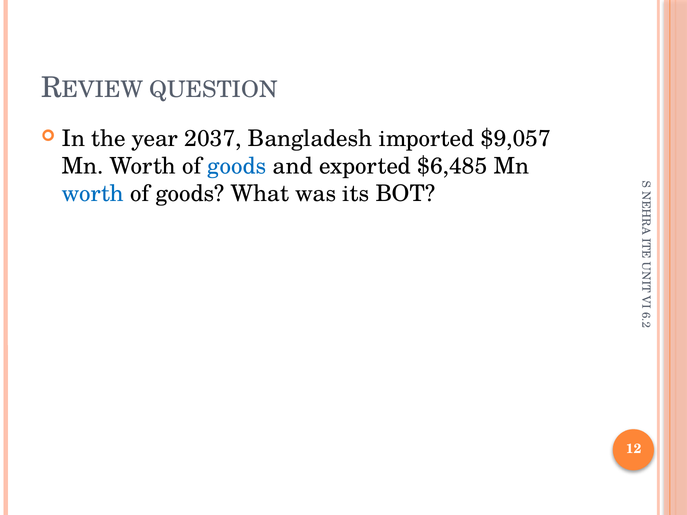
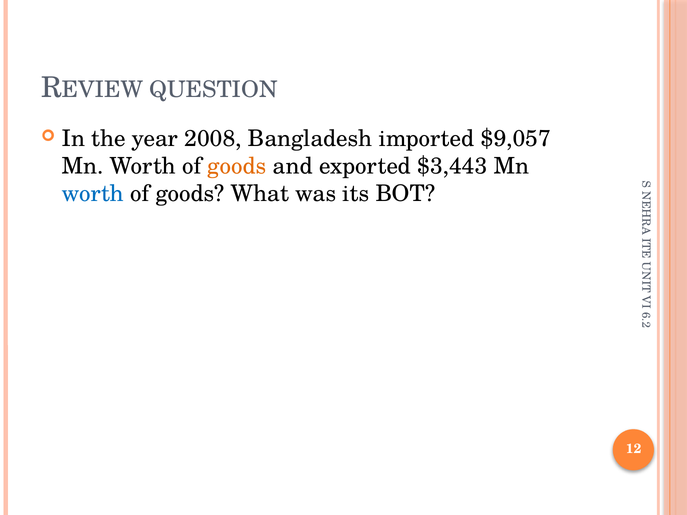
2037: 2037 -> 2008
goods at (237, 166) colour: blue -> orange
$6,485: $6,485 -> $3,443
